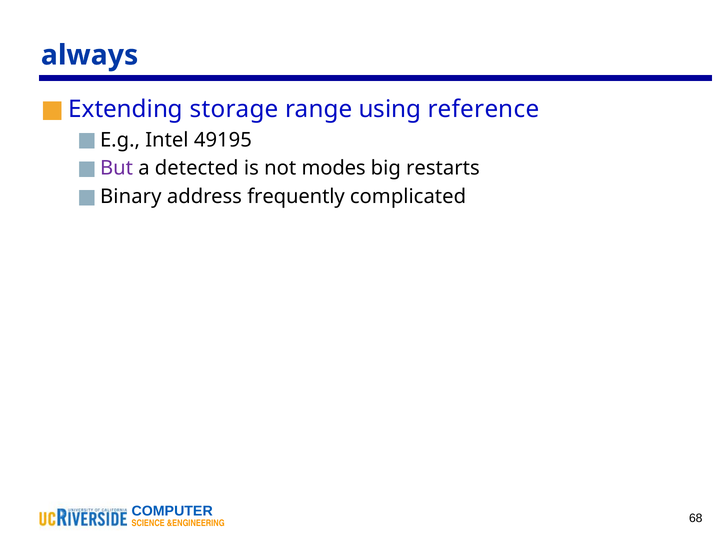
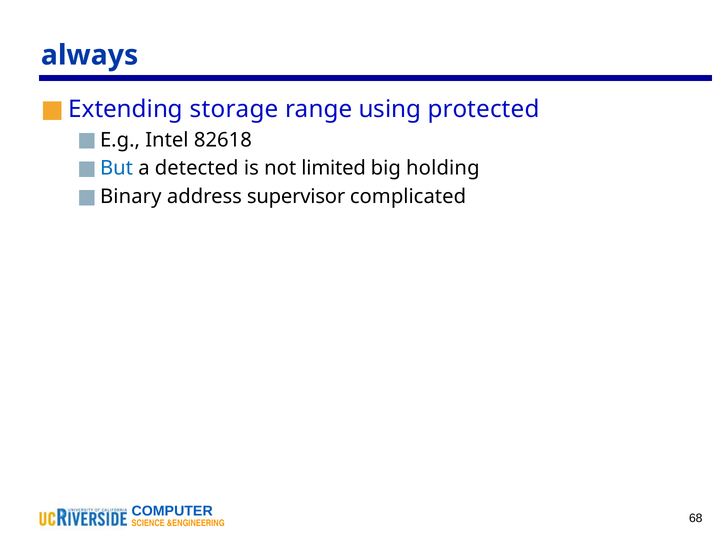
reference: reference -> protected
49195: 49195 -> 82618
But colour: purple -> blue
modes: modes -> limited
restarts: restarts -> holding
frequently: frequently -> supervisor
